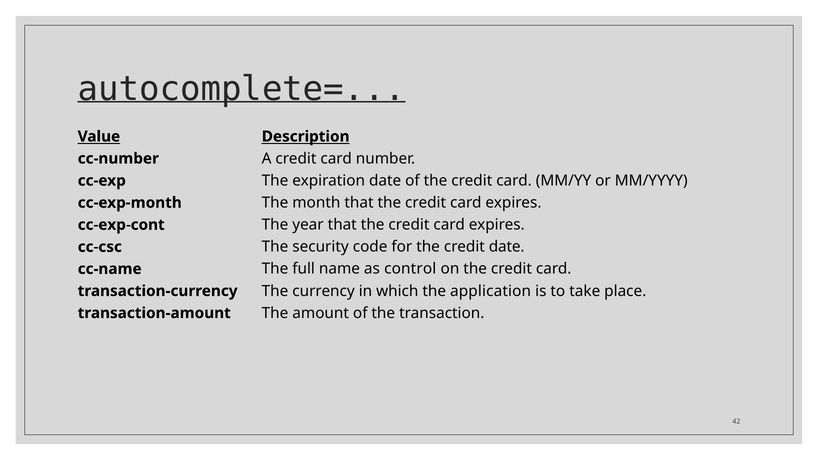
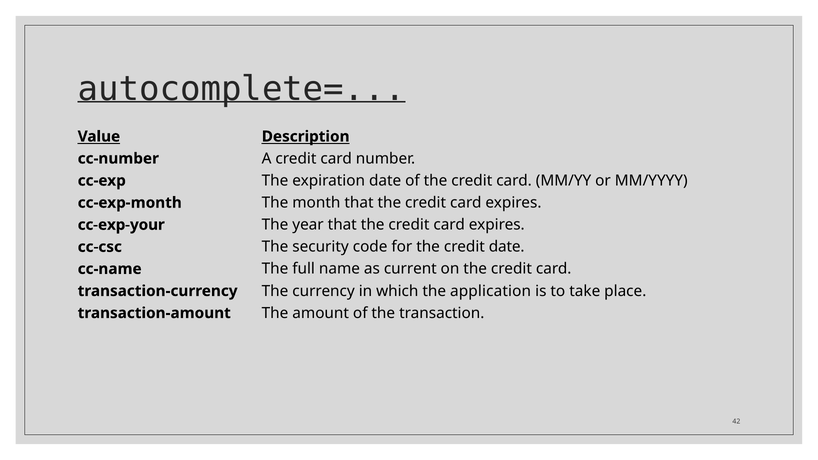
cc-exp-cont: cc-exp-cont -> cc-exp-your
control: control -> current
